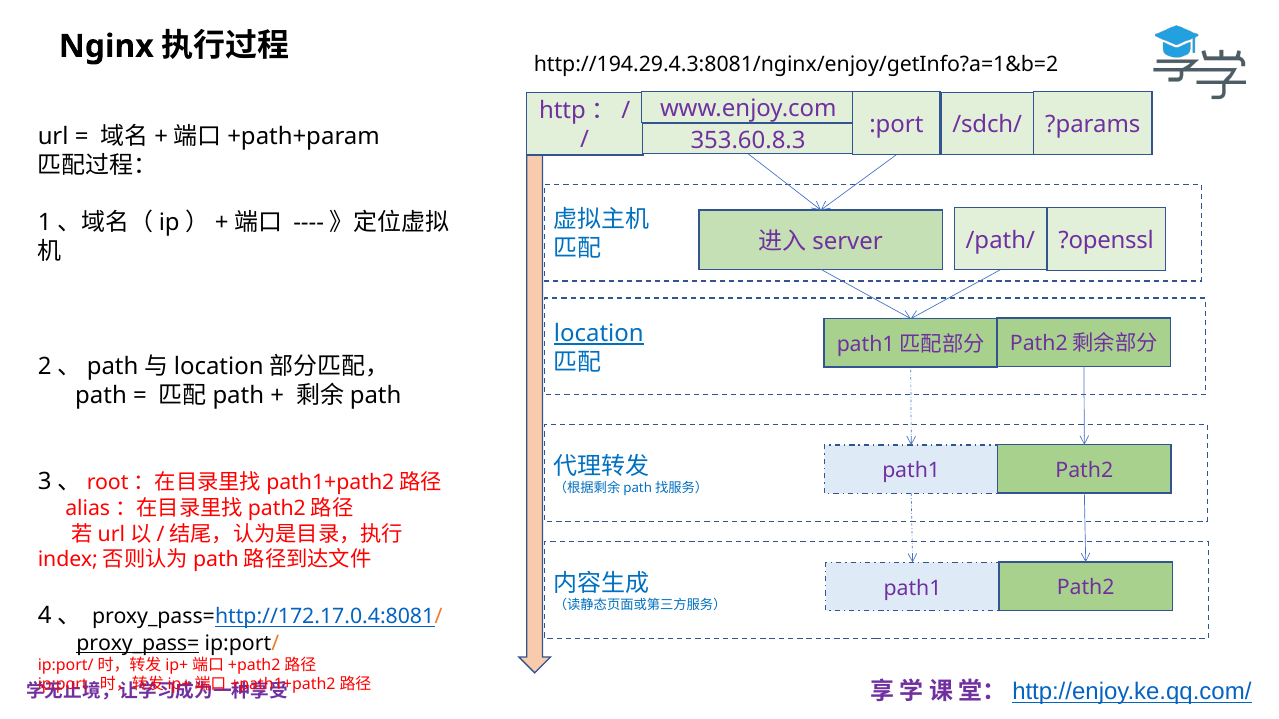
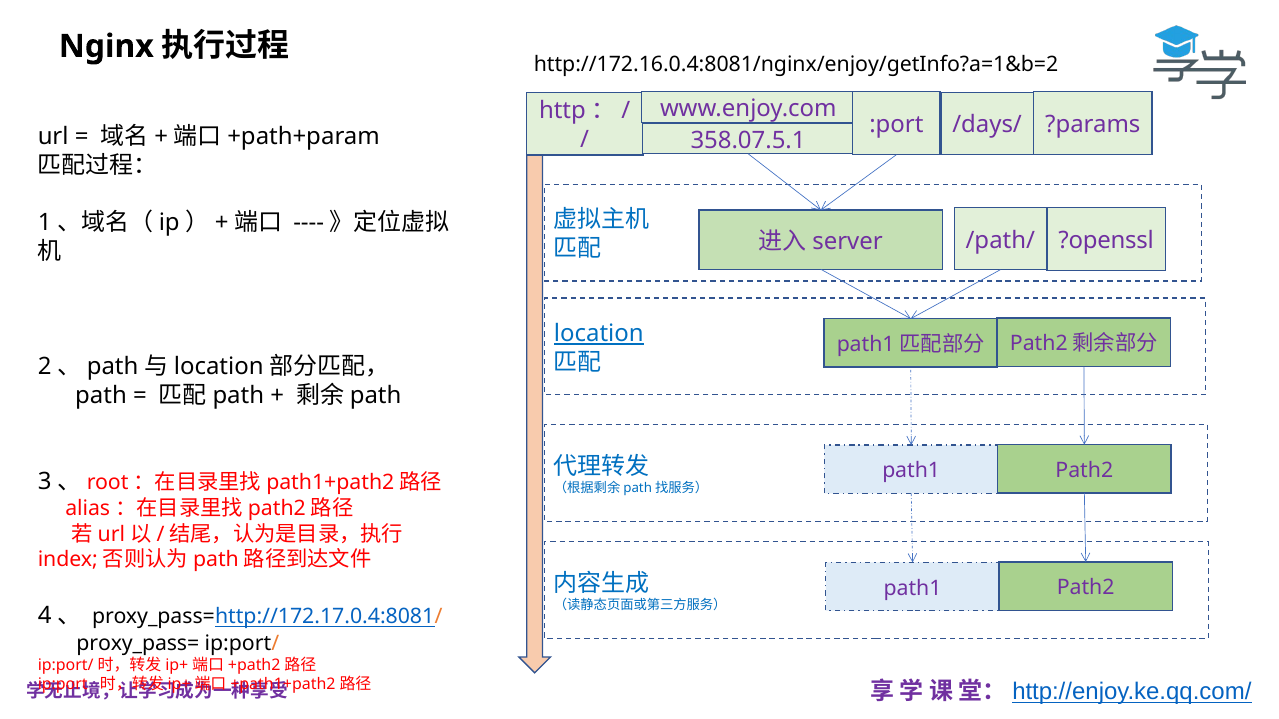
http://194.29.4.3:8081/nginx/enjoy/getInfo?a=1&b=2: http://194.29.4.3:8081/nginx/enjoy/getInfo?a=1&b=2 -> http://172.16.0.4:8081/nginx/enjoy/getInfo?a=1&b=2
/sdch/: /sdch/ -> /days/
353.60.8.3: 353.60.8.3 -> 358.07.5.1
proxy_pass= underline: present -> none
